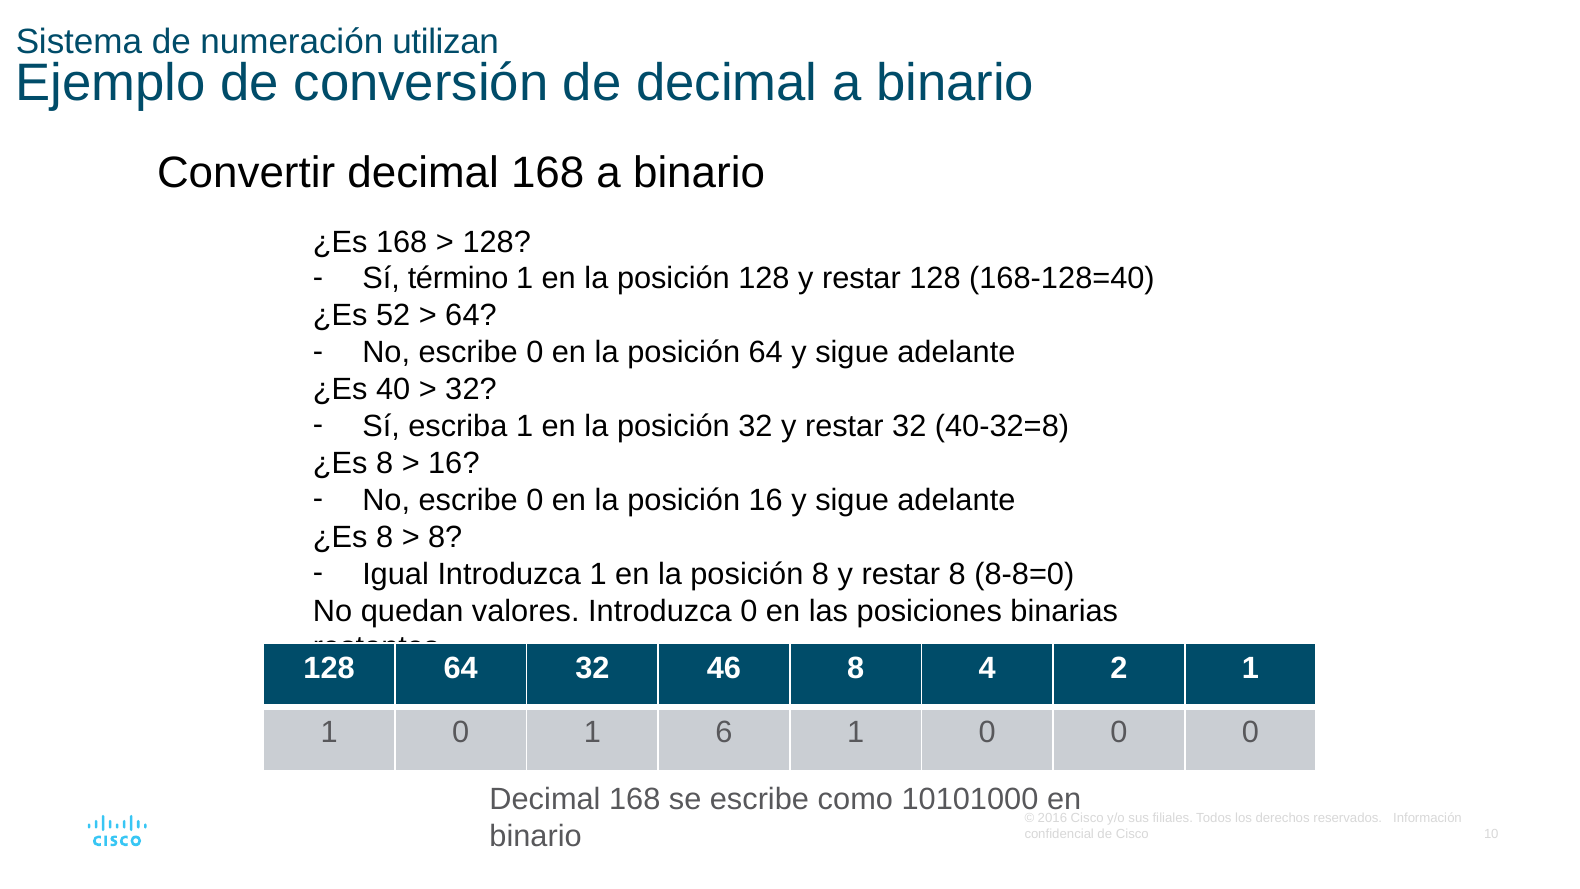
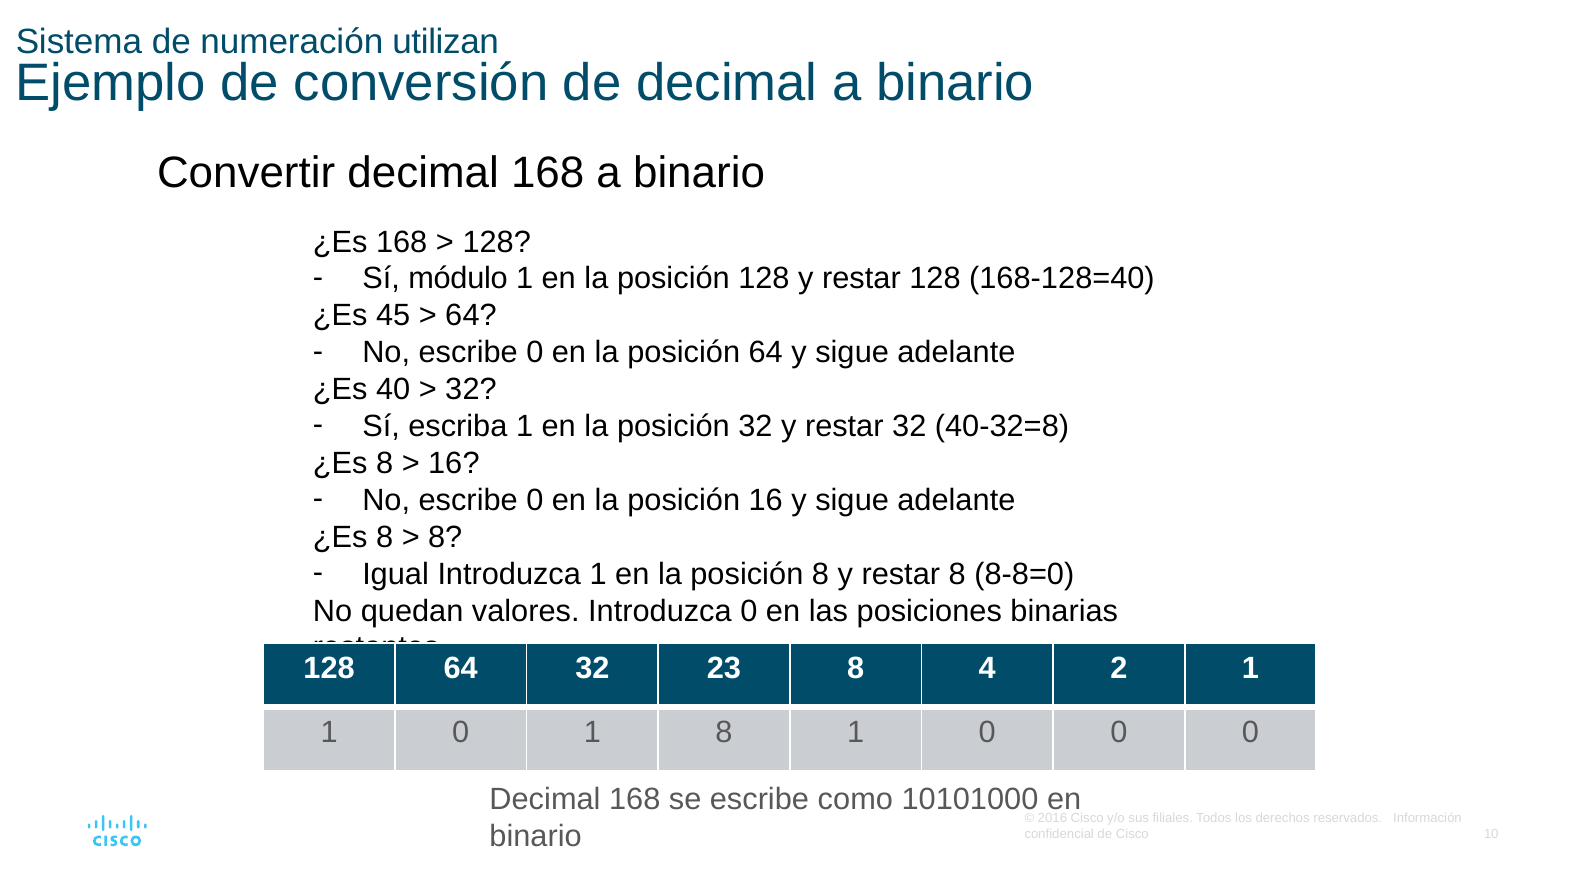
término: término -> módulo
52: 52 -> 45
46: 46 -> 23
1 6: 6 -> 8
